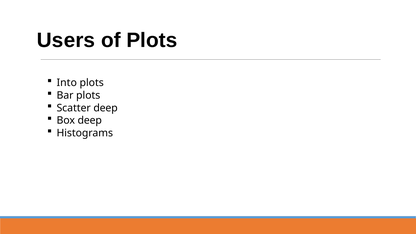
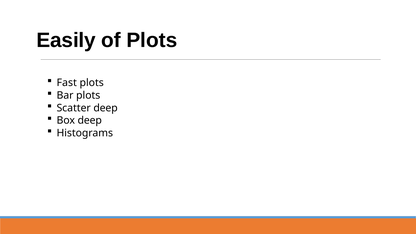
Users: Users -> Easily
Into: Into -> Fast
